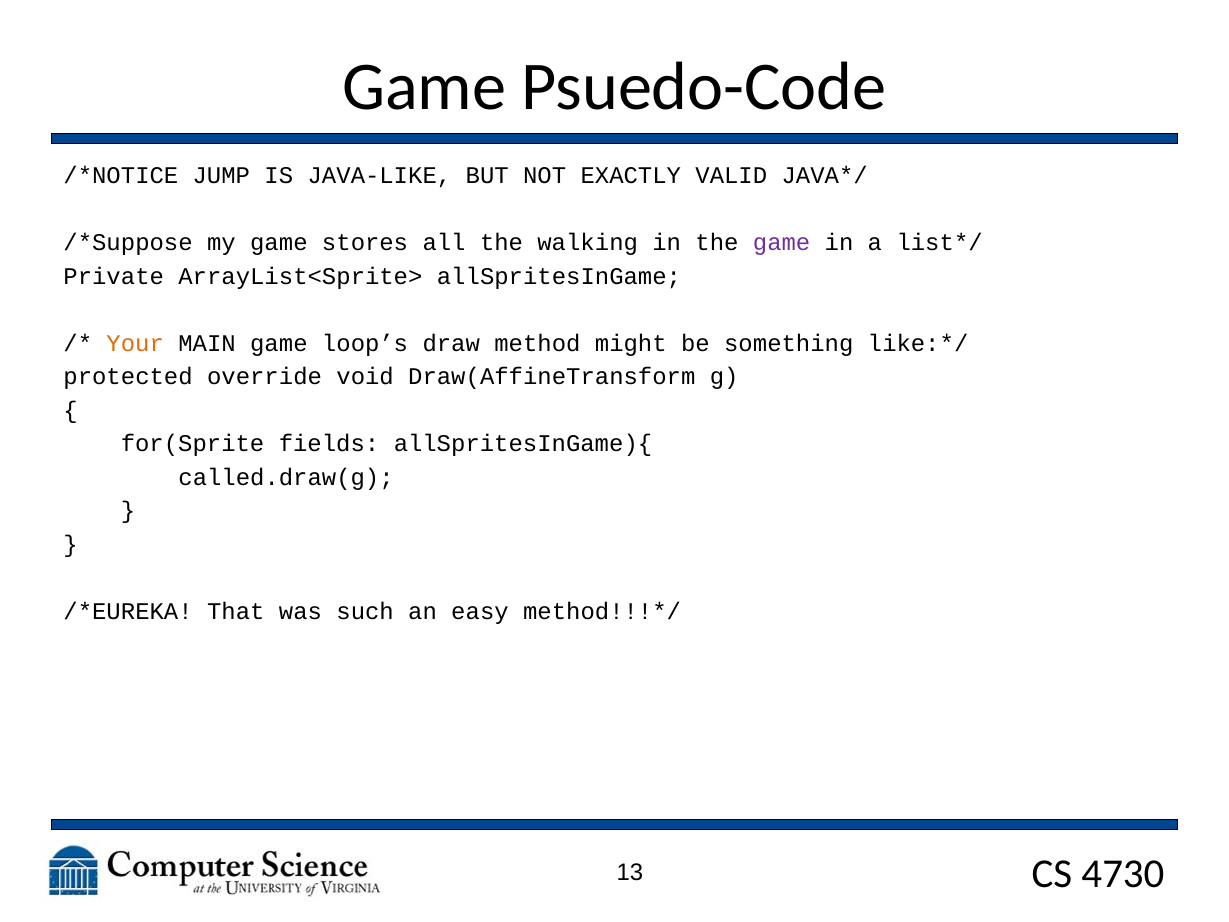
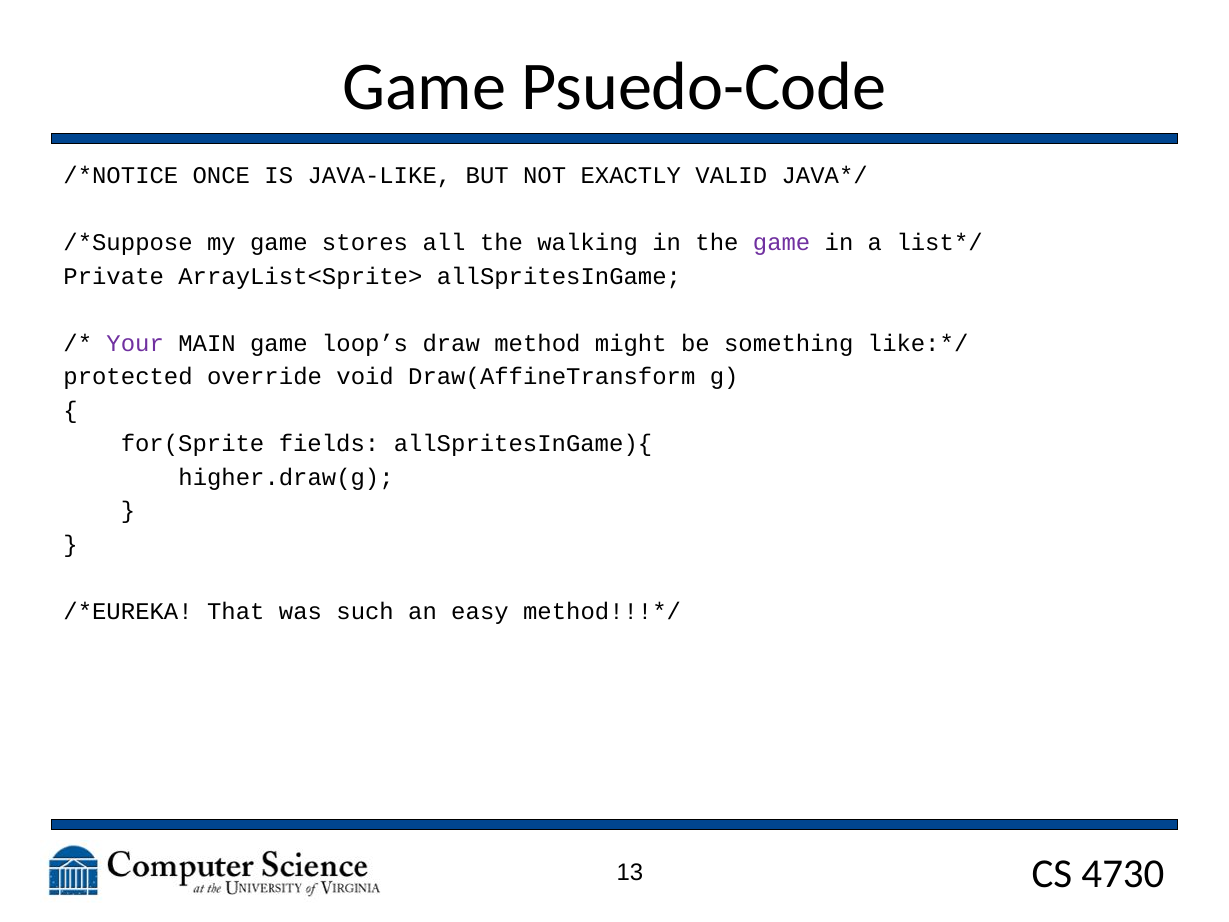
JUMP: JUMP -> ONCE
Your colour: orange -> purple
called.draw(g: called.draw(g -> higher.draw(g
